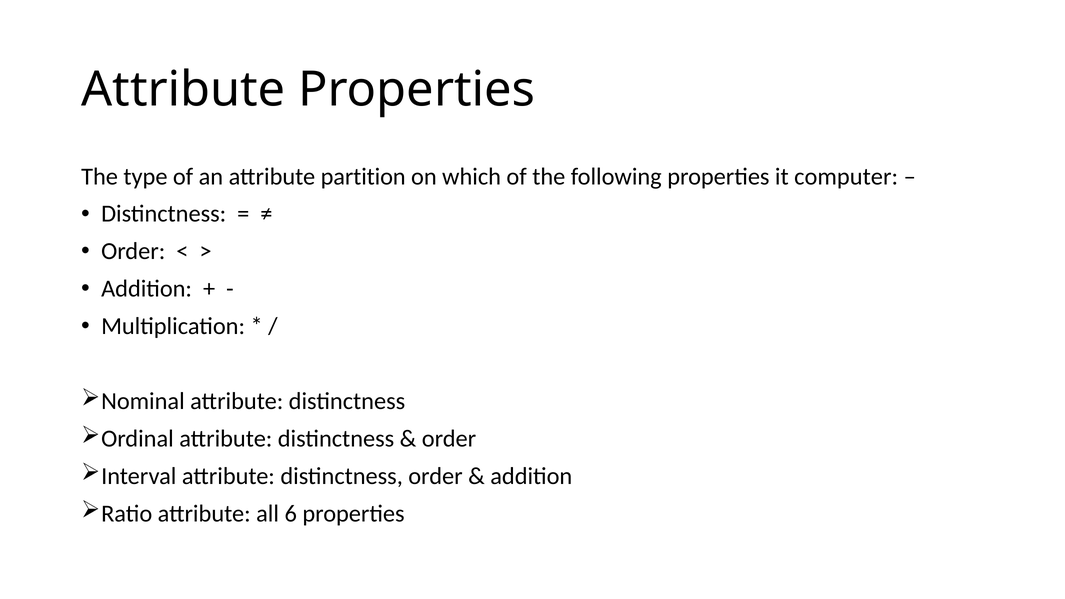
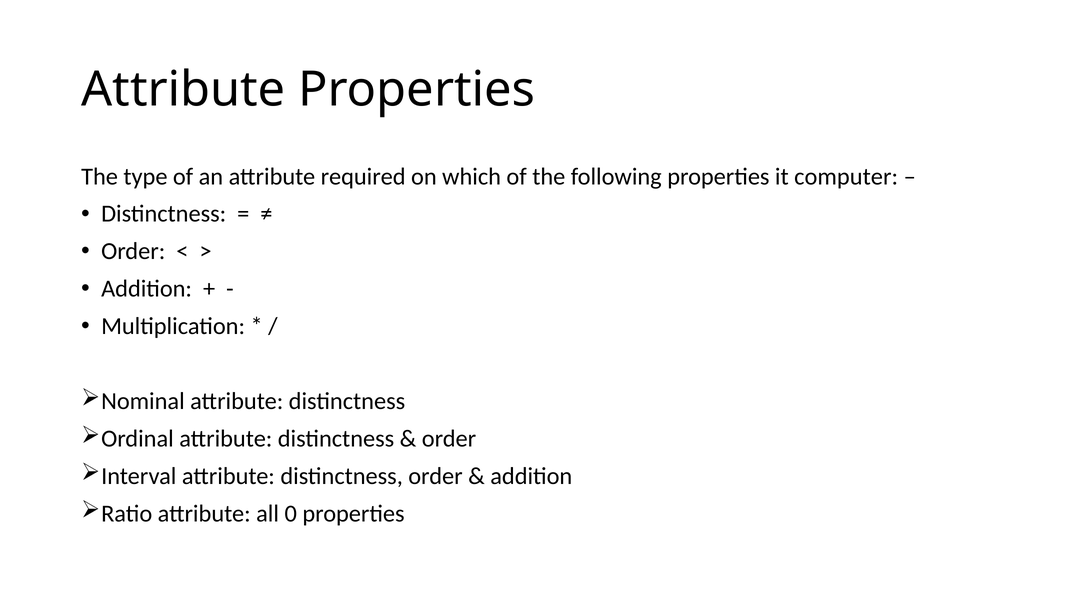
partition: partition -> required
6: 6 -> 0
